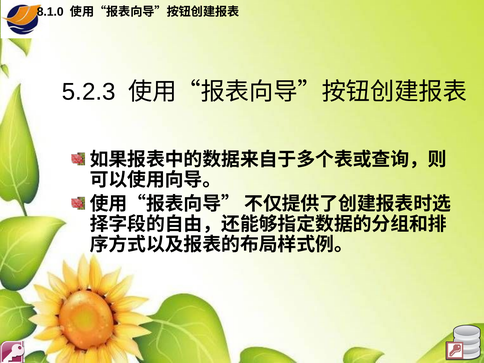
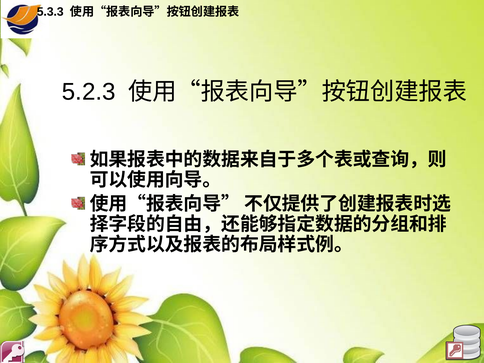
8.1.0: 8.1.0 -> 5.3.3
